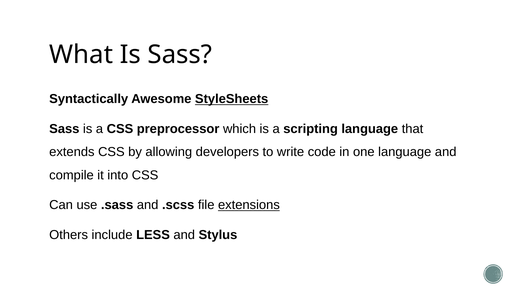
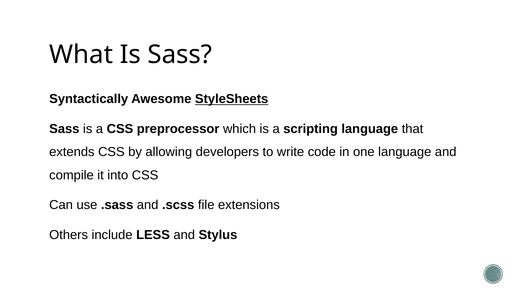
extensions underline: present -> none
